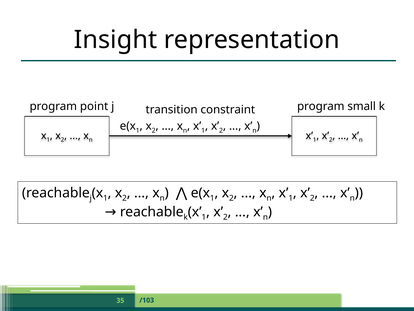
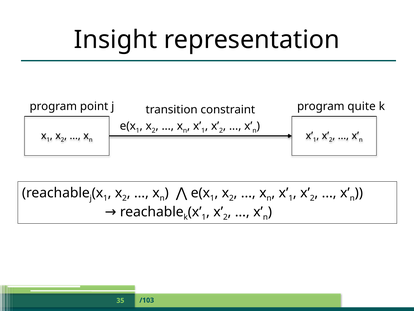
small: small -> quite
